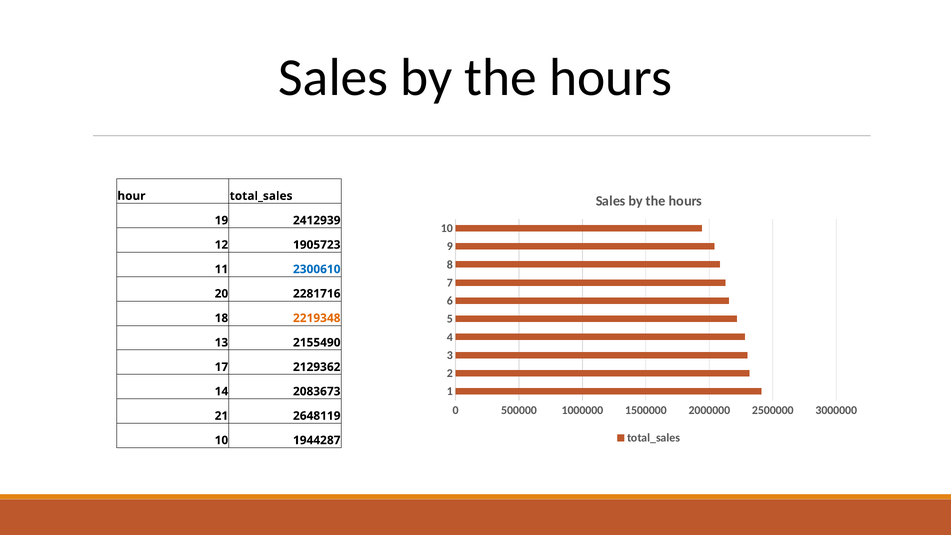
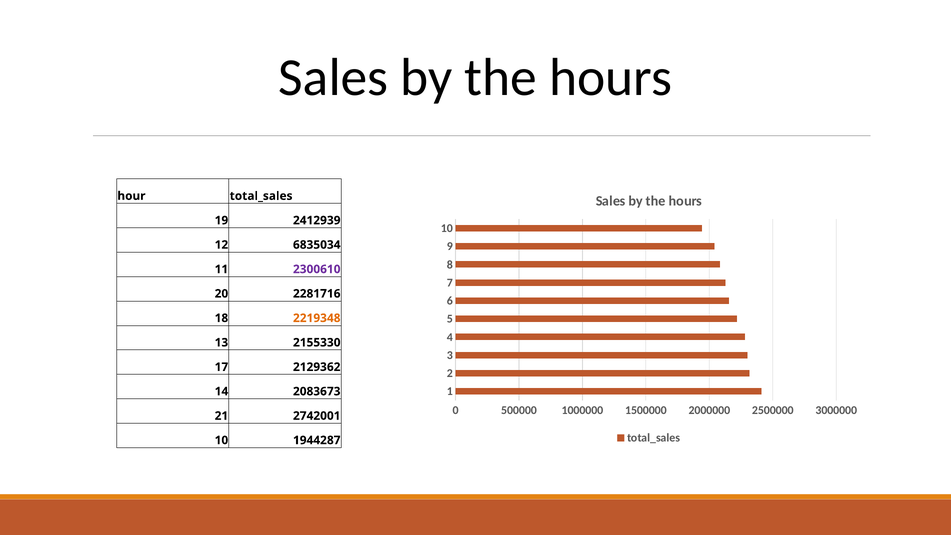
1905723: 1905723 -> 6835034
2300610 colour: blue -> purple
2155490: 2155490 -> 2155330
2648119: 2648119 -> 2742001
